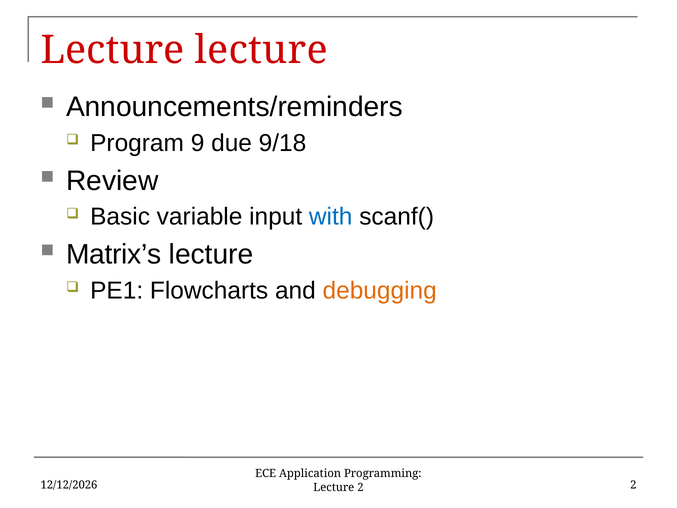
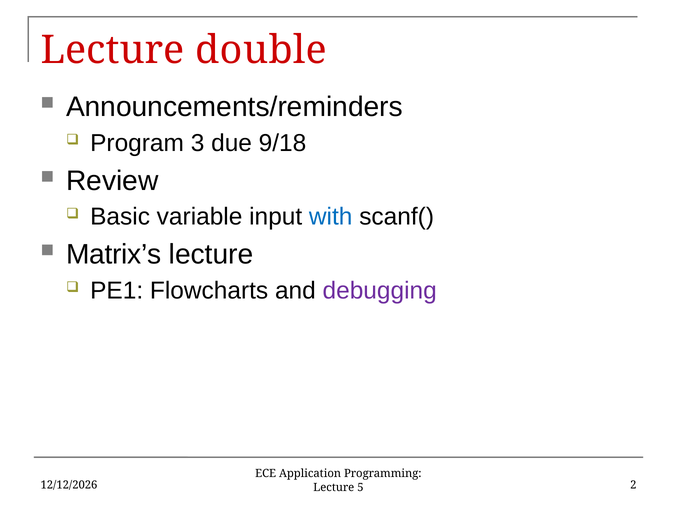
Lecture lecture: lecture -> double
9: 9 -> 3
debugging colour: orange -> purple
Lecture 2: 2 -> 5
